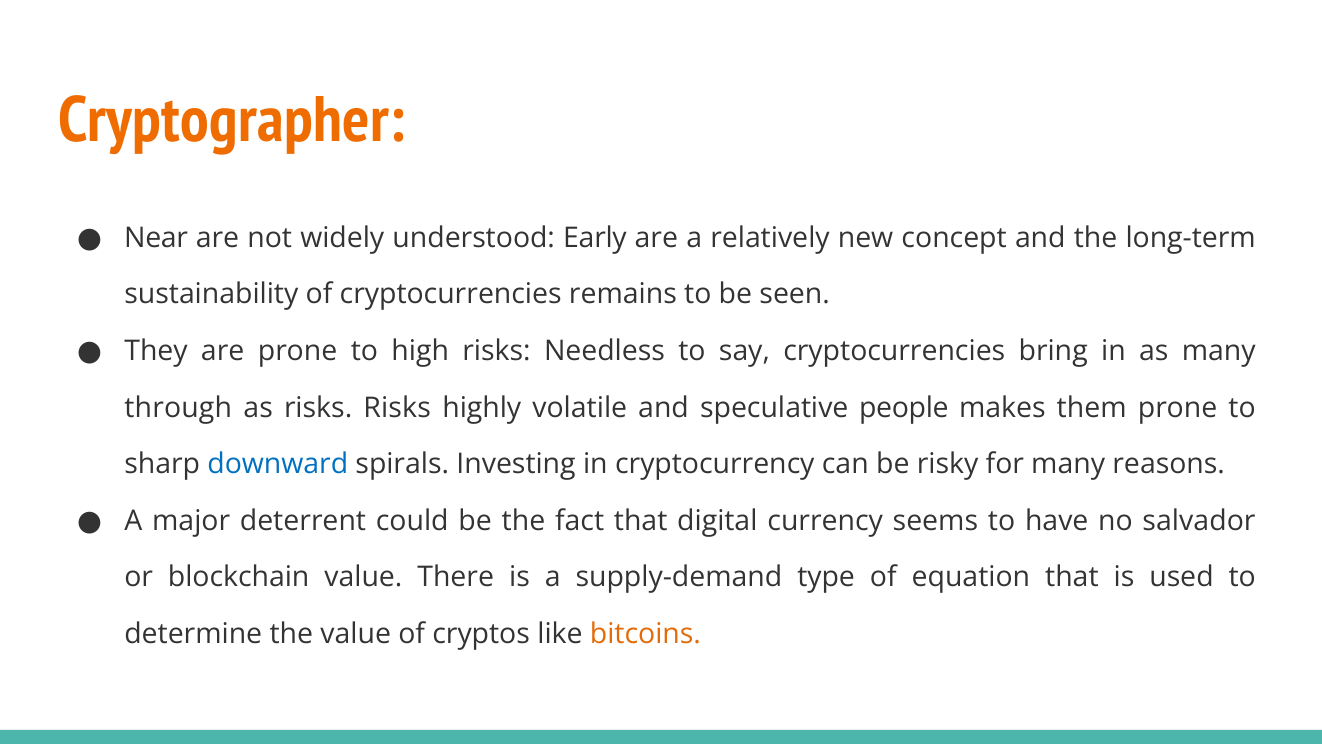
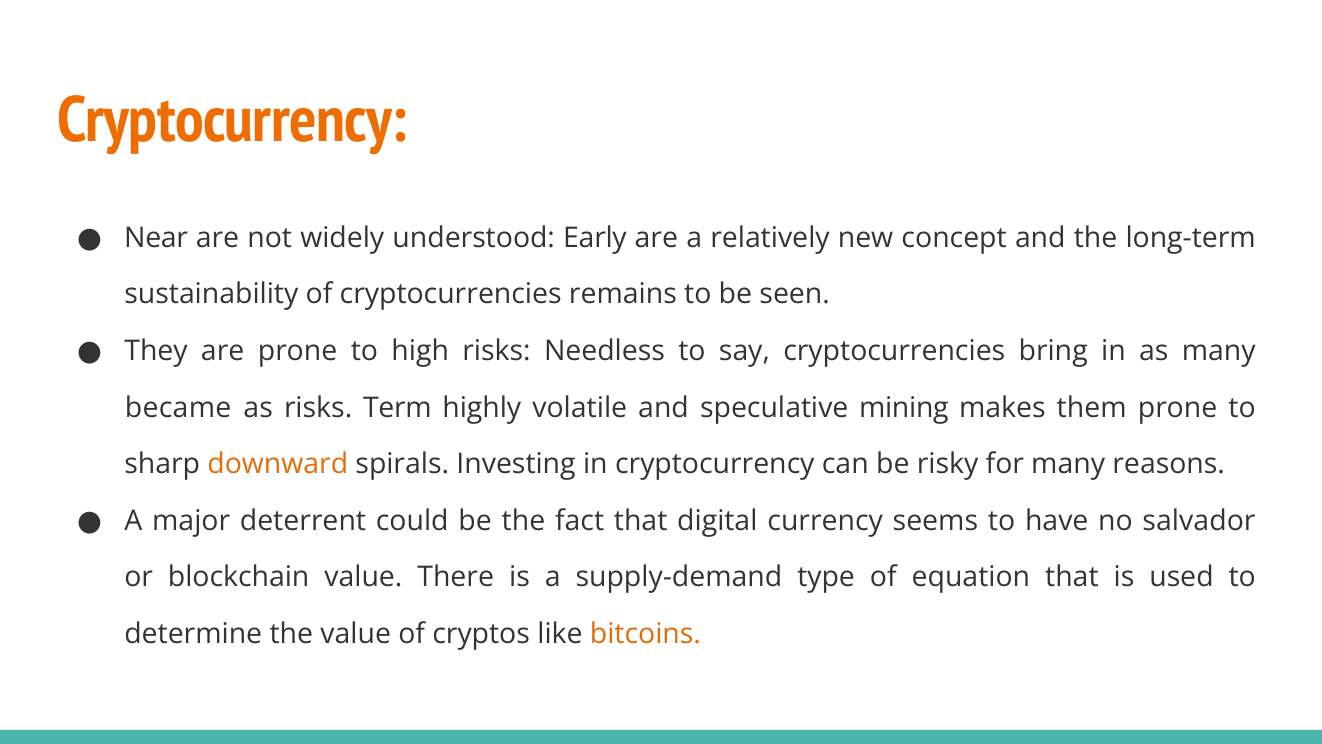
Cryptographer at (232, 121): Cryptographer -> Cryptocurrency
through: through -> became
risks Risks: Risks -> Term
people: people -> mining
downward colour: blue -> orange
